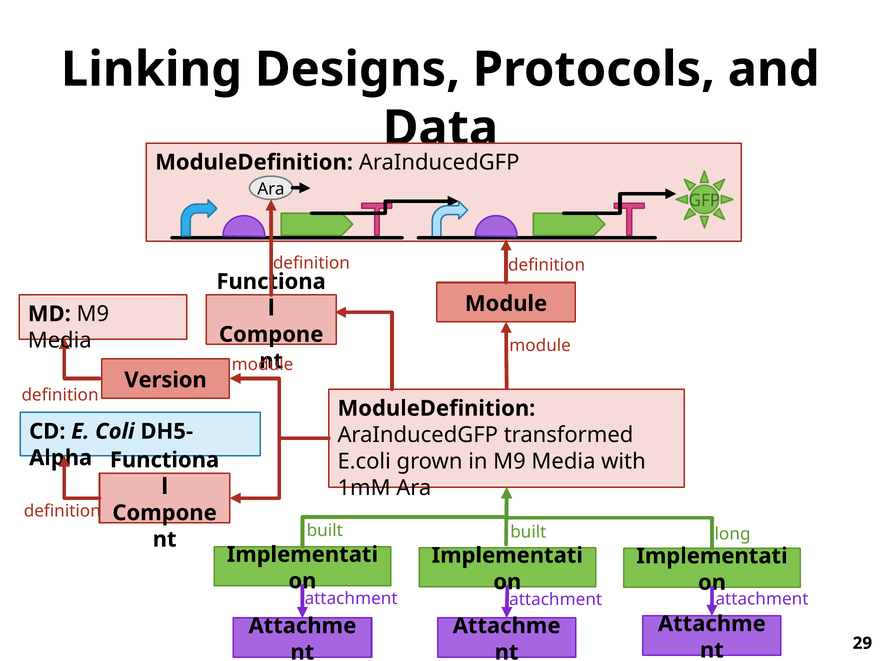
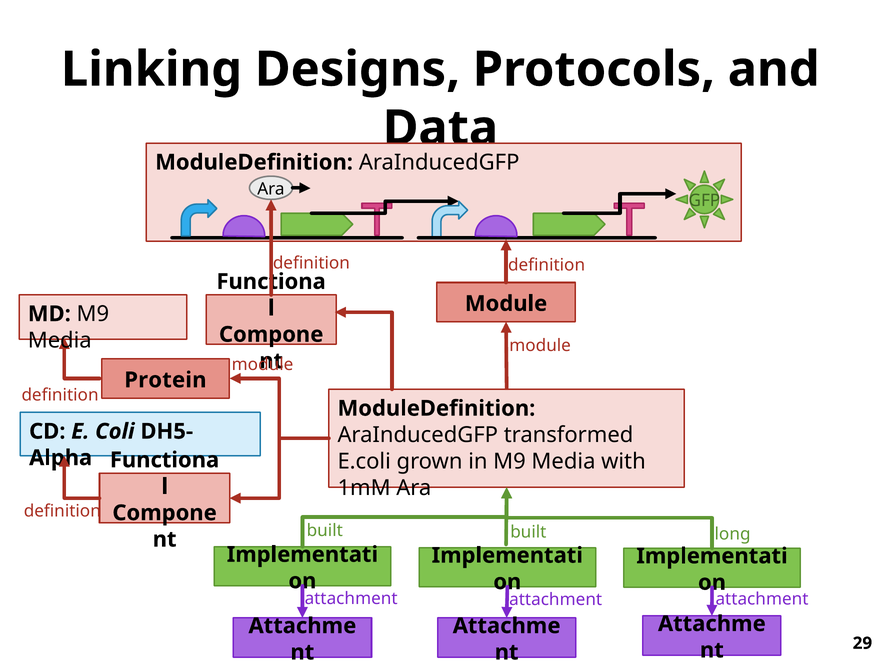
Version: Version -> Protein
